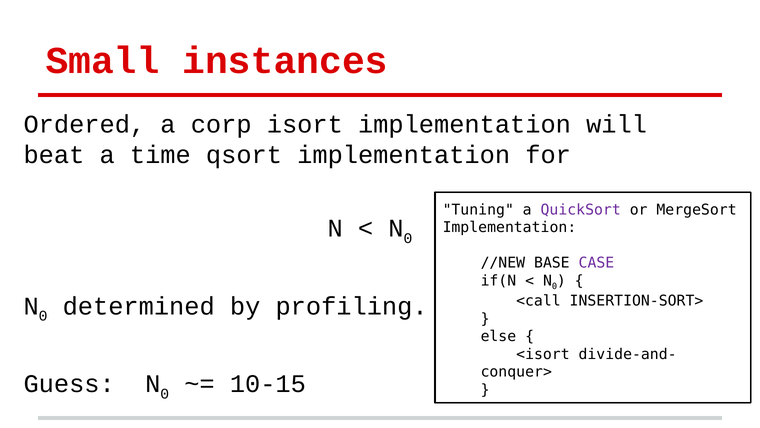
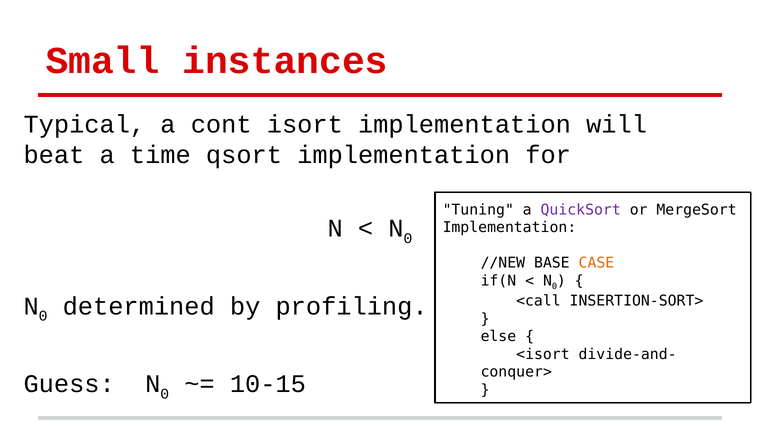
Ordered: Ordered -> Typical
corp: corp -> cont
CASE colour: purple -> orange
